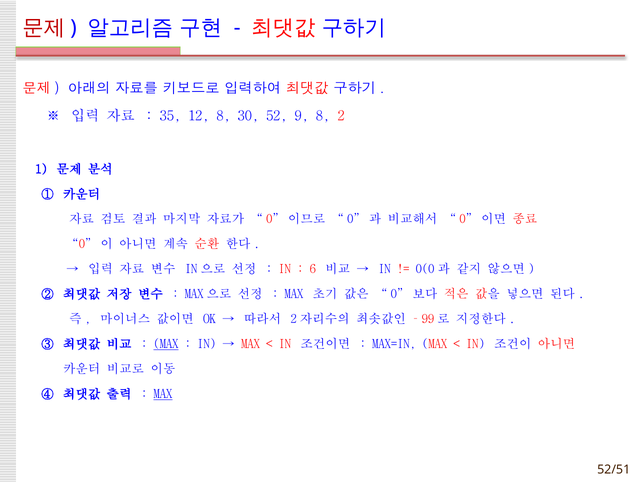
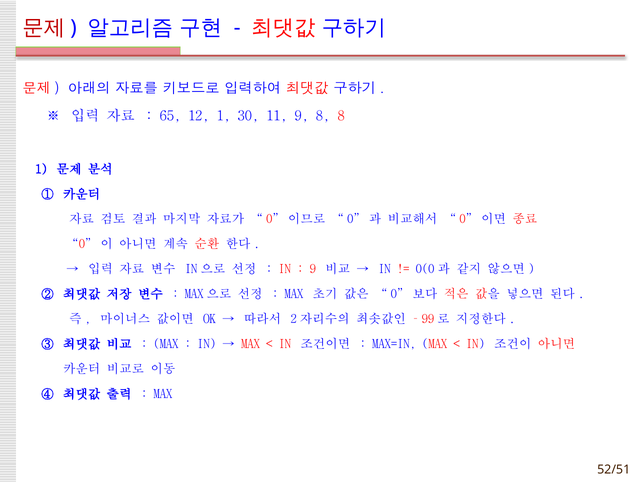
35: 35 -> 65
12 8: 8 -> 1
52: 52 -> 11
8 2: 2 -> 8
6 at (313, 269): 6 -> 9
MAX at (166, 344) underline: present -> none
MAX at (163, 394) underline: present -> none
